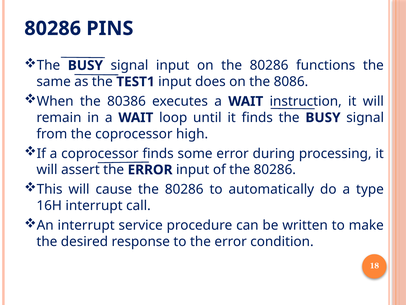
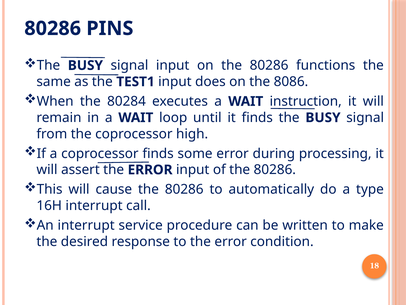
80386: 80386 -> 80284
